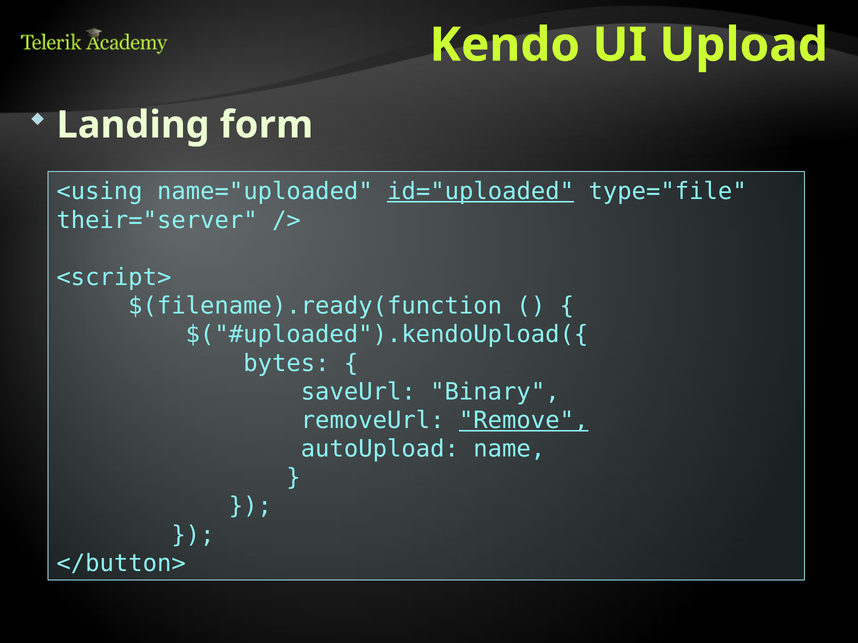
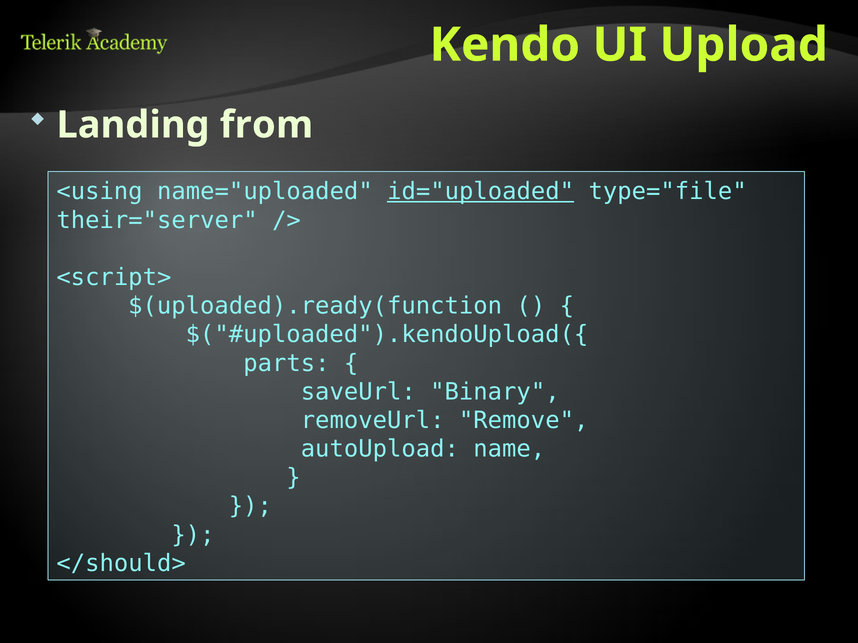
form: form -> from
$(filename).ready(function: $(filename).ready(function -> $(uploaded).ready(function
bytes: bytes -> parts
Remove underline: present -> none
</button>: </button> -> </should>
